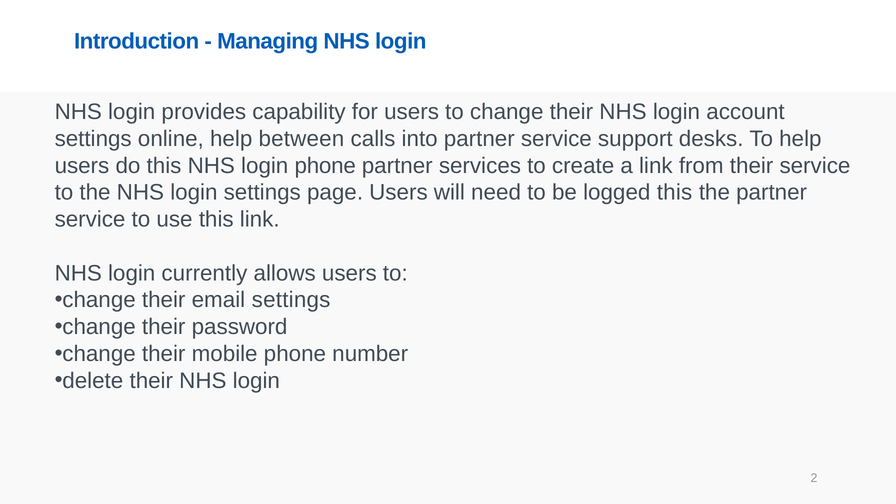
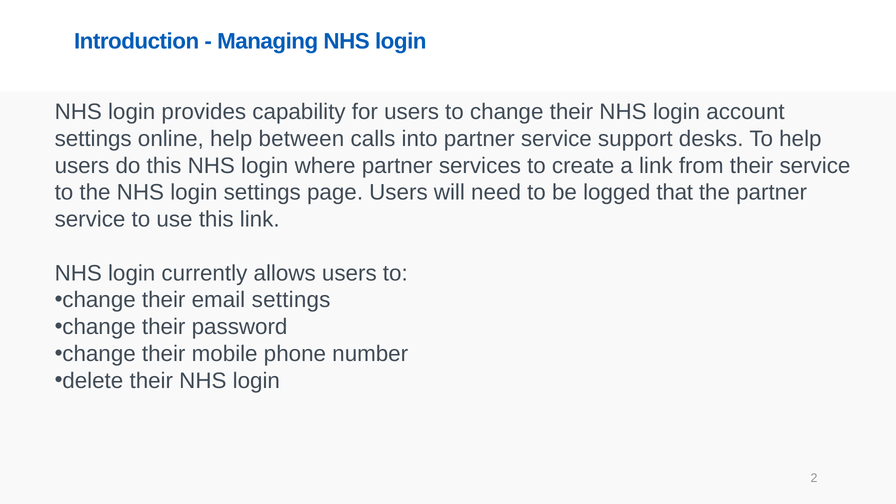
login phone: phone -> where
logged this: this -> that
